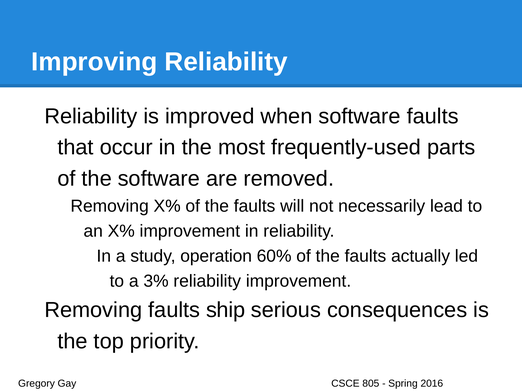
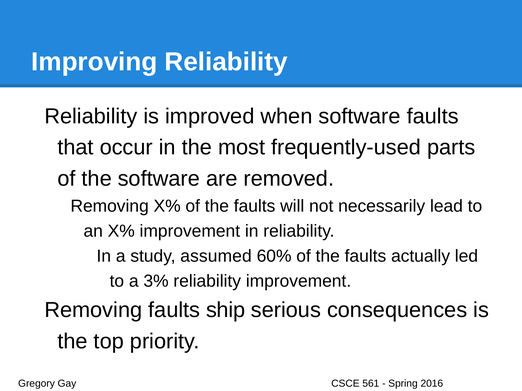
operation: operation -> assumed
805: 805 -> 561
